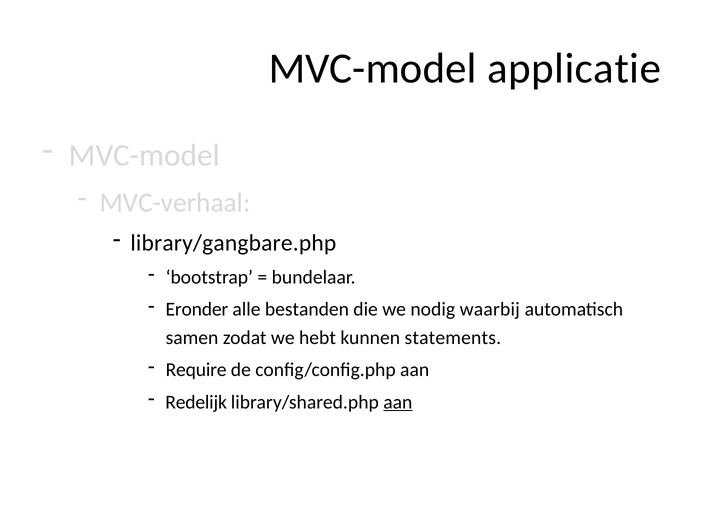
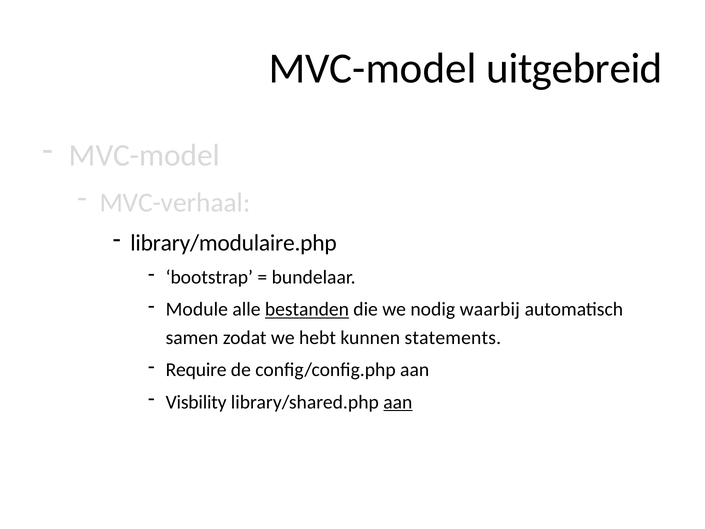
applicatie: applicatie -> uitgebreid
library/gangbare.php: library/gangbare.php -> library/modulaire.php
Eronder: Eronder -> Module
bestanden underline: none -> present
Redelijk: Redelijk -> Visbility
